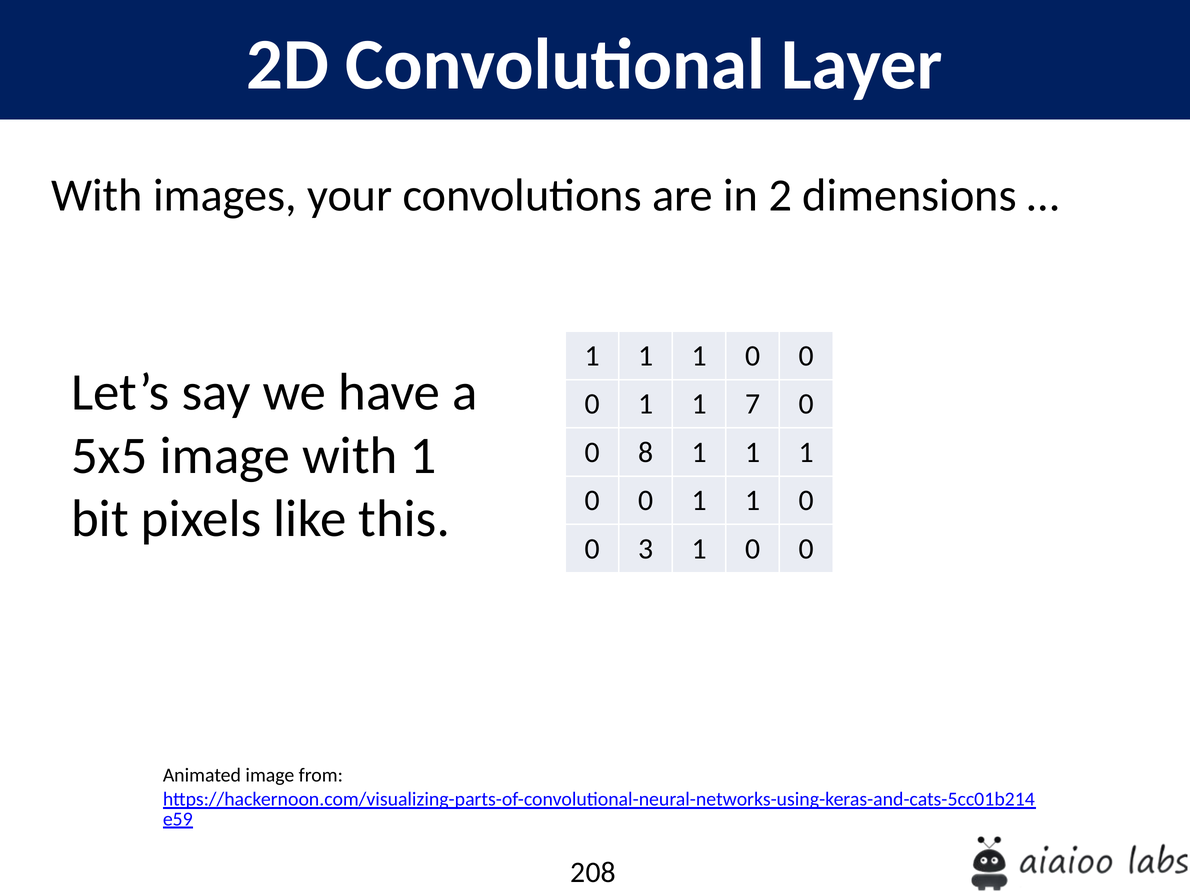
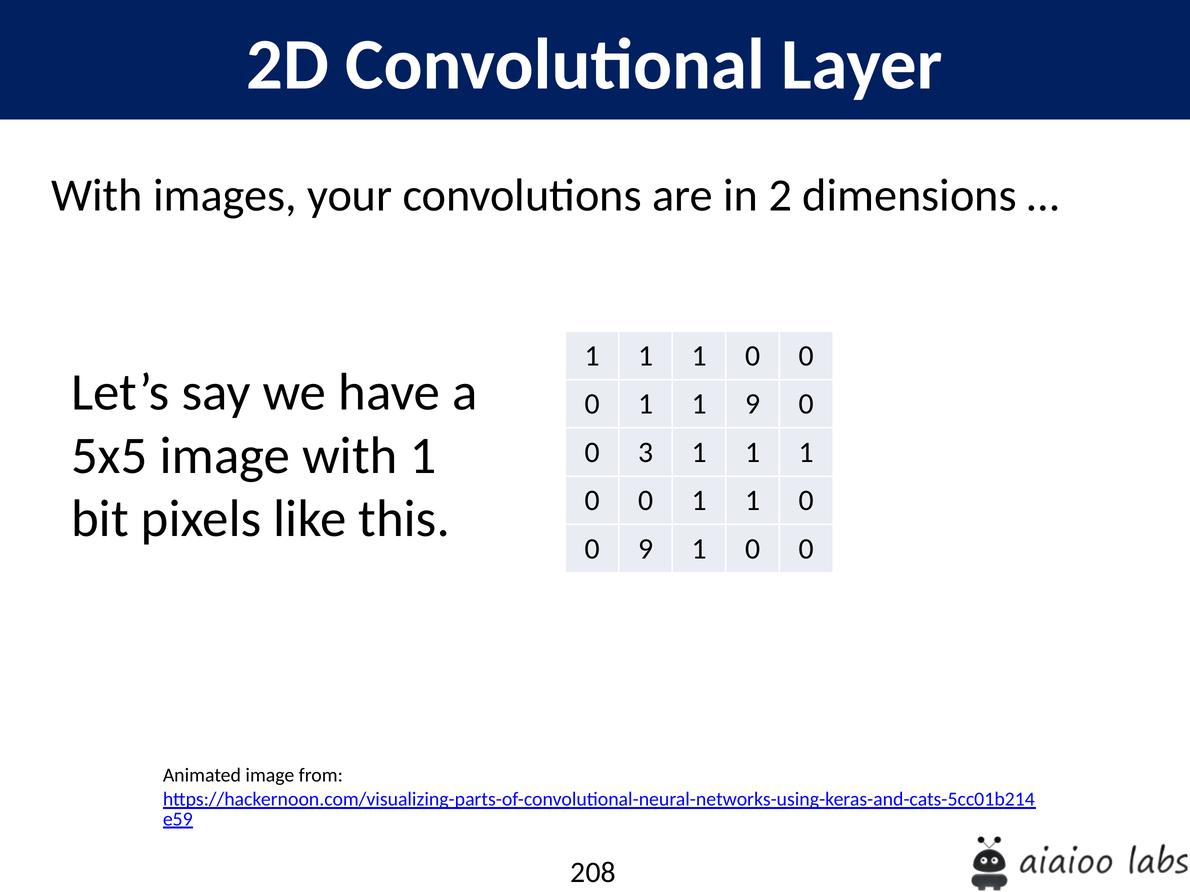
1 7: 7 -> 9
8: 8 -> 3
0 3: 3 -> 9
